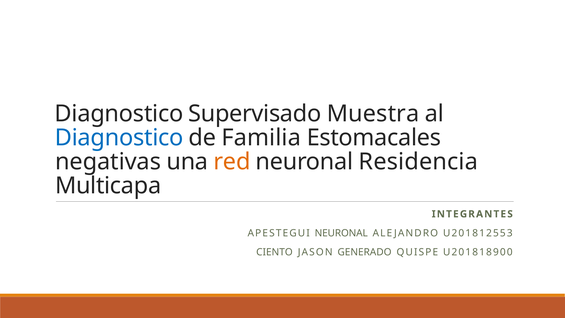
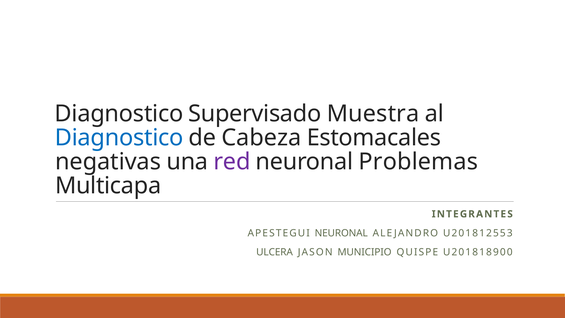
Familia: Familia -> Cabeza
red colour: orange -> purple
Residencia: Residencia -> Problemas
CIENTO: CIENTO -> ULCERA
GENERADO: GENERADO -> MUNICIPIO
